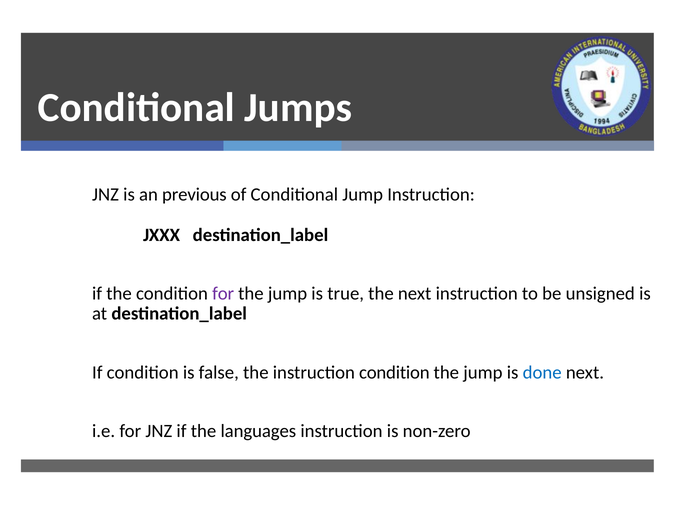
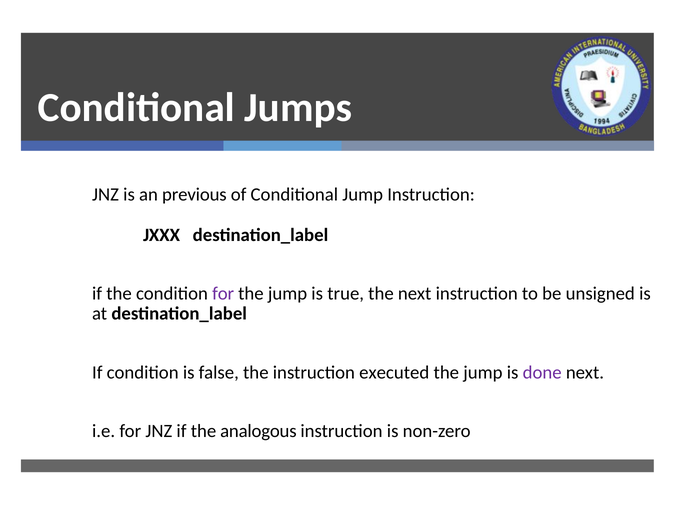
instruction condition: condition -> executed
done colour: blue -> purple
languages: languages -> analogous
